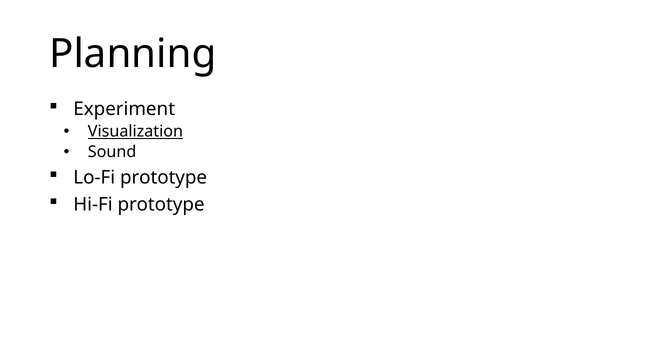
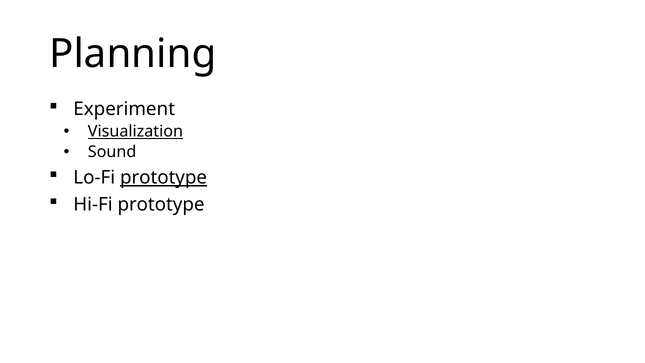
prototype at (164, 178) underline: none -> present
